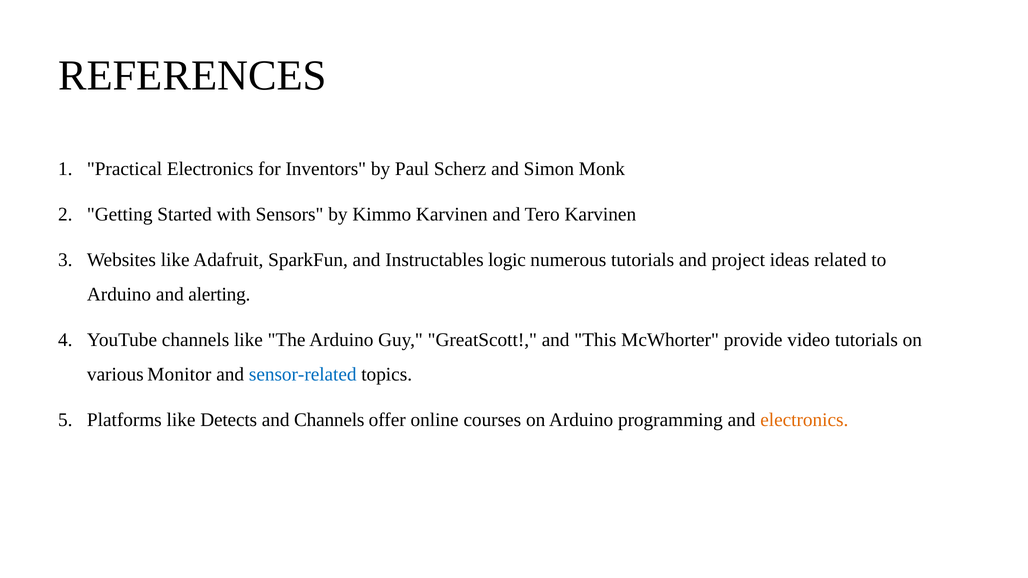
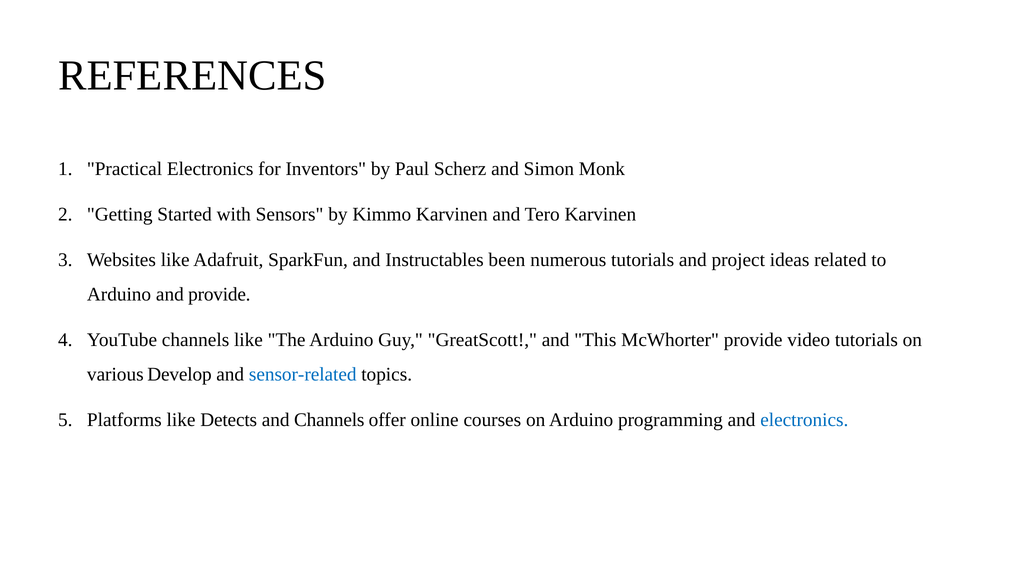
logic: logic -> been
and alerting: alerting -> provide
Monitor: Monitor -> Develop
electronics at (804, 420) colour: orange -> blue
